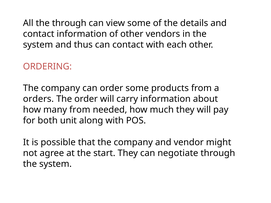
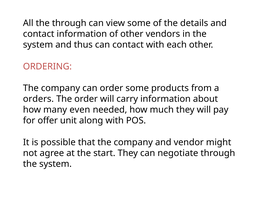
many from: from -> even
both: both -> offer
